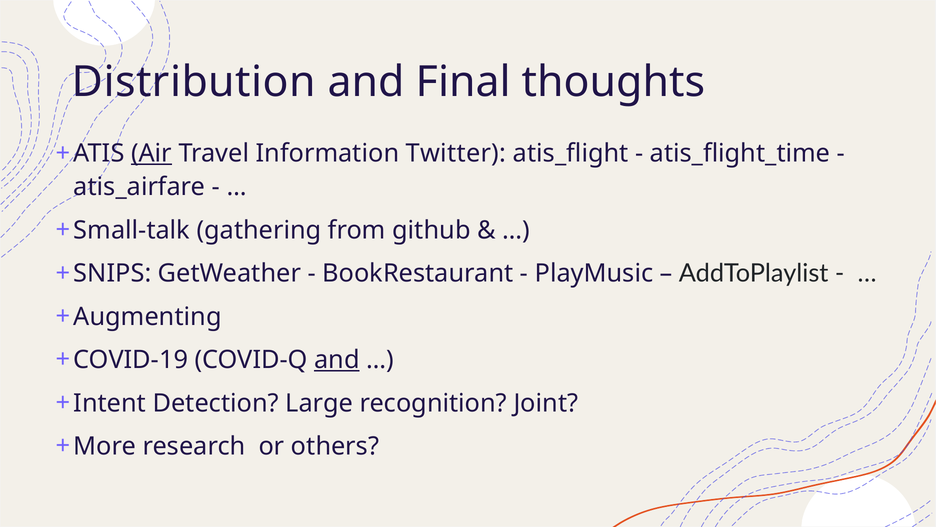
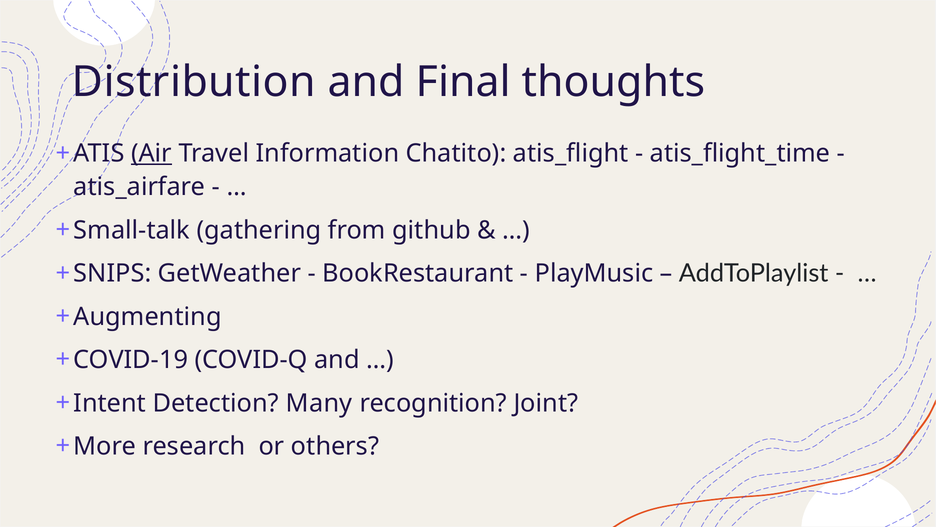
Twitter: Twitter -> Chatito
and at (337, 360) underline: present -> none
Large: Large -> Many
